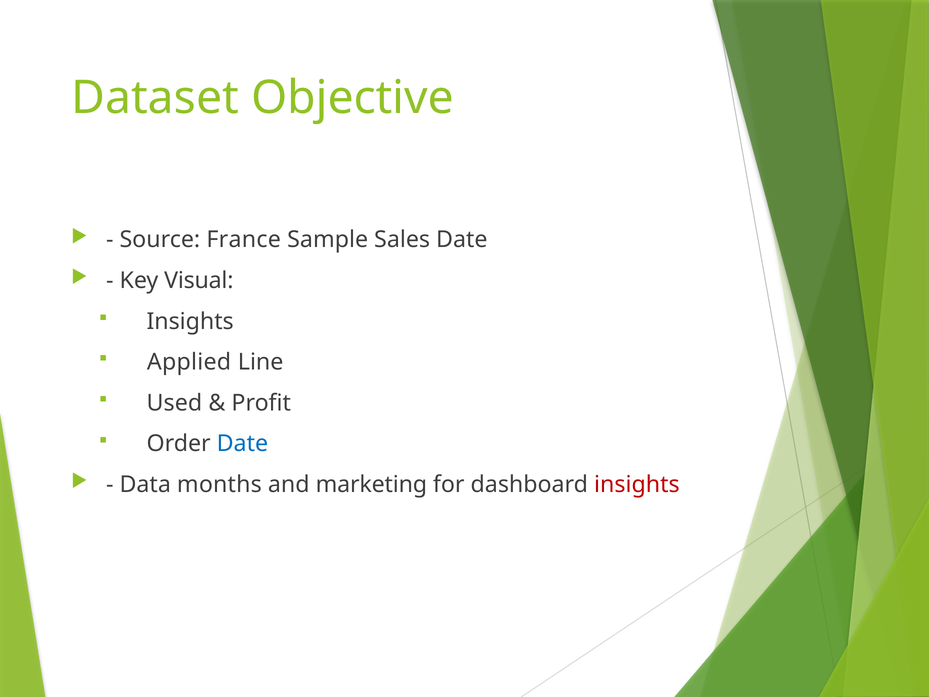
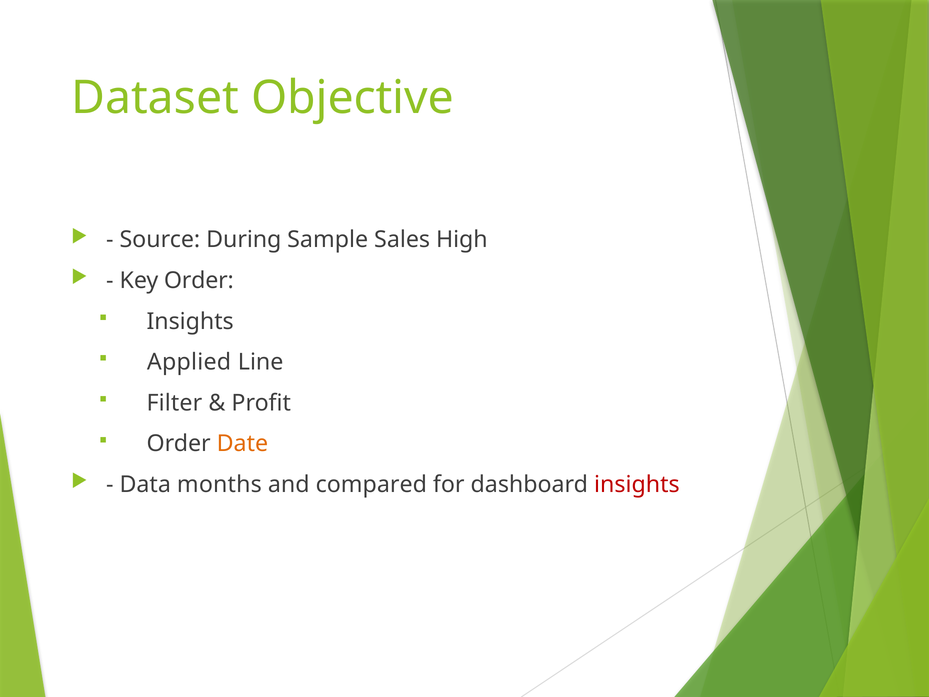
France: France -> During
Sales Date: Date -> High
Key Visual: Visual -> Order
Used: Used -> Filter
Date at (242, 444) colour: blue -> orange
marketing: marketing -> compared
